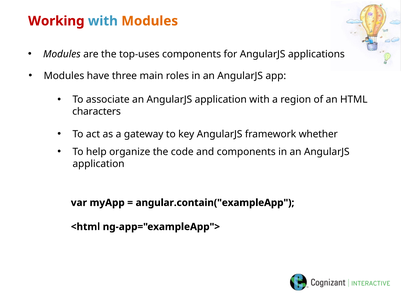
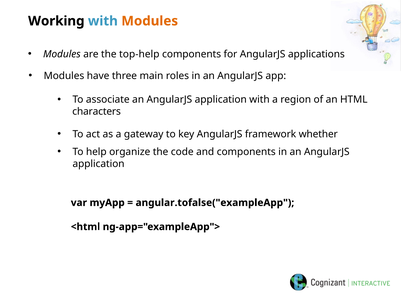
Working colour: red -> black
top-uses: top-uses -> top-help
angular.contain("exampleApp: angular.contain("exampleApp -> angular.tofalse("exampleApp
